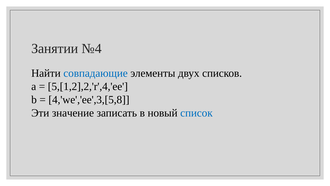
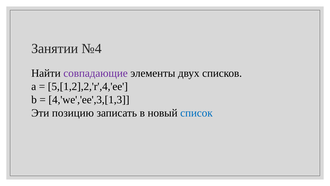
совпадающие colour: blue -> purple
4,'we','ee',3,[5,8: 4,'we','ee',3,[5,8 -> 4,'we','ee',3,[1,3
значение: значение -> позицию
